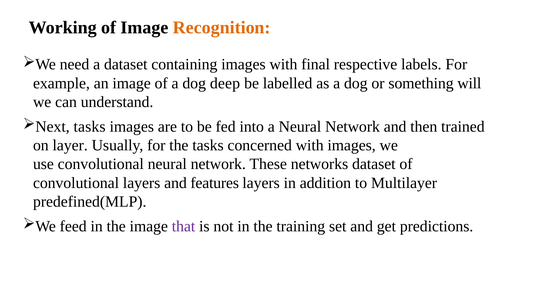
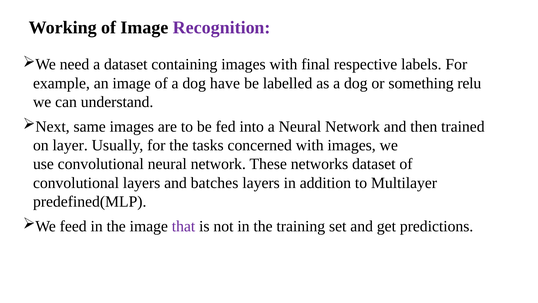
Recognition colour: orange -> purple
deep: deep -> have
will: will -> relu
tasks at (90, 126): tasks -> same
features: features -> batches
